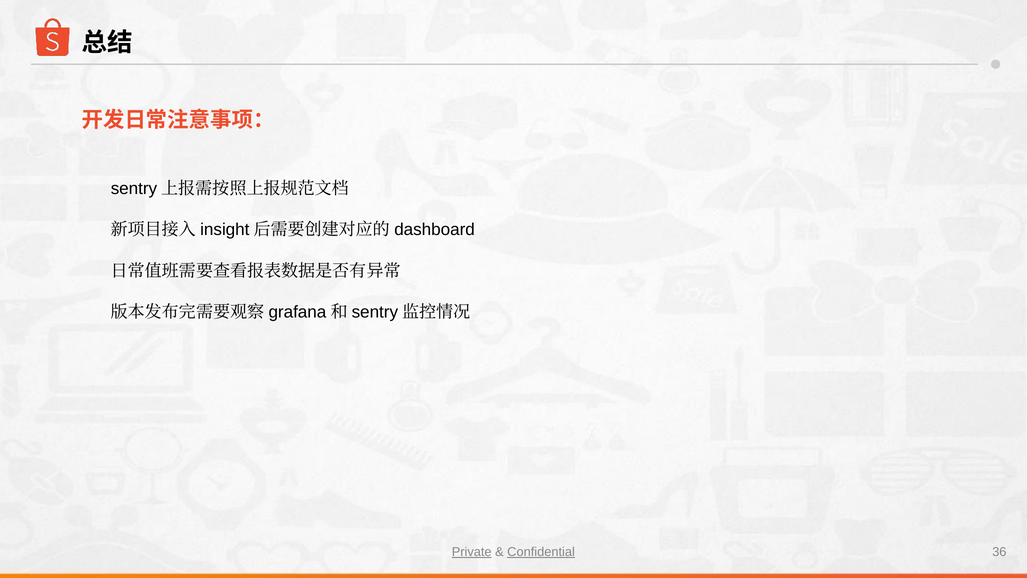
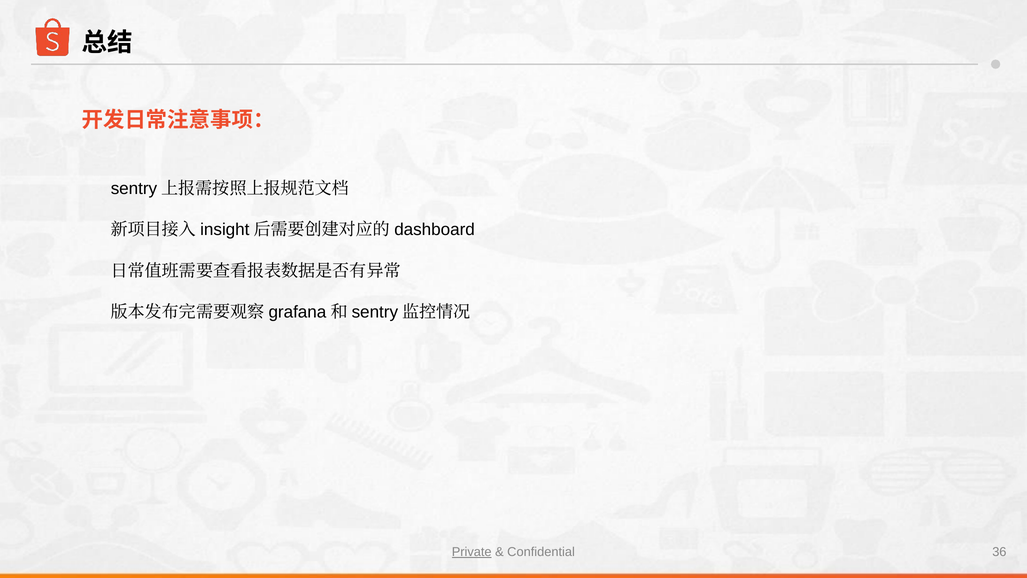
Confidential underline: present -> none
